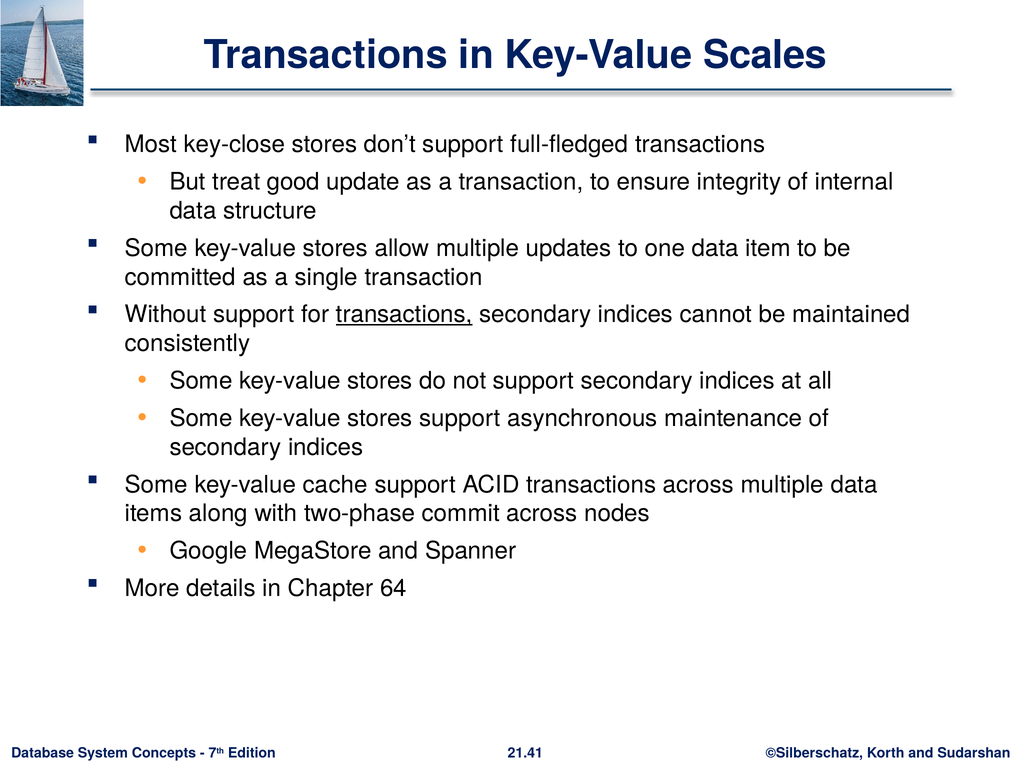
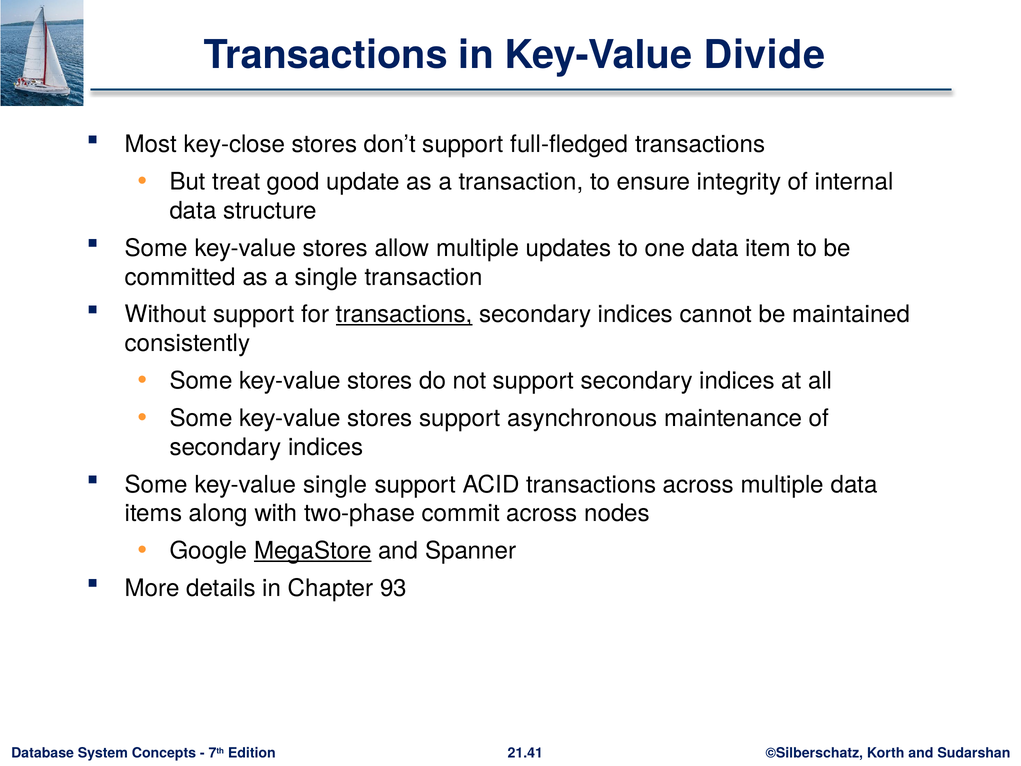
Scales: Scales -> Divide
key-value cache: cache -> single
MegaStore underline: none -> present
64: 64 -> 93
